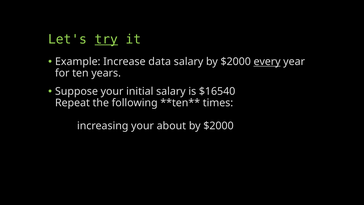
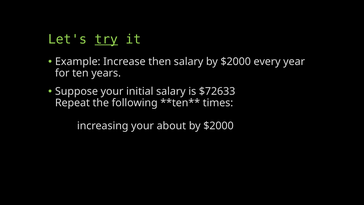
data: data -> then
every underline: present -> none
$16540: $16540 -> $72633
